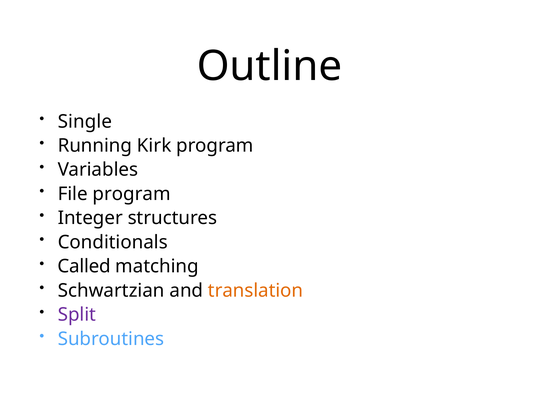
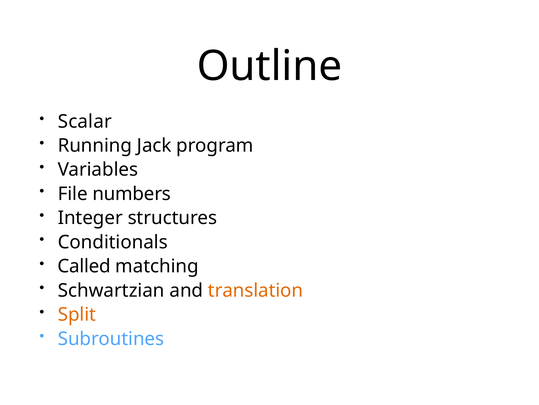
Single: Single -> Scalar
Kirk: Kirk -> Jack
File program: program -> numbers
Split colour: purple -> orange
